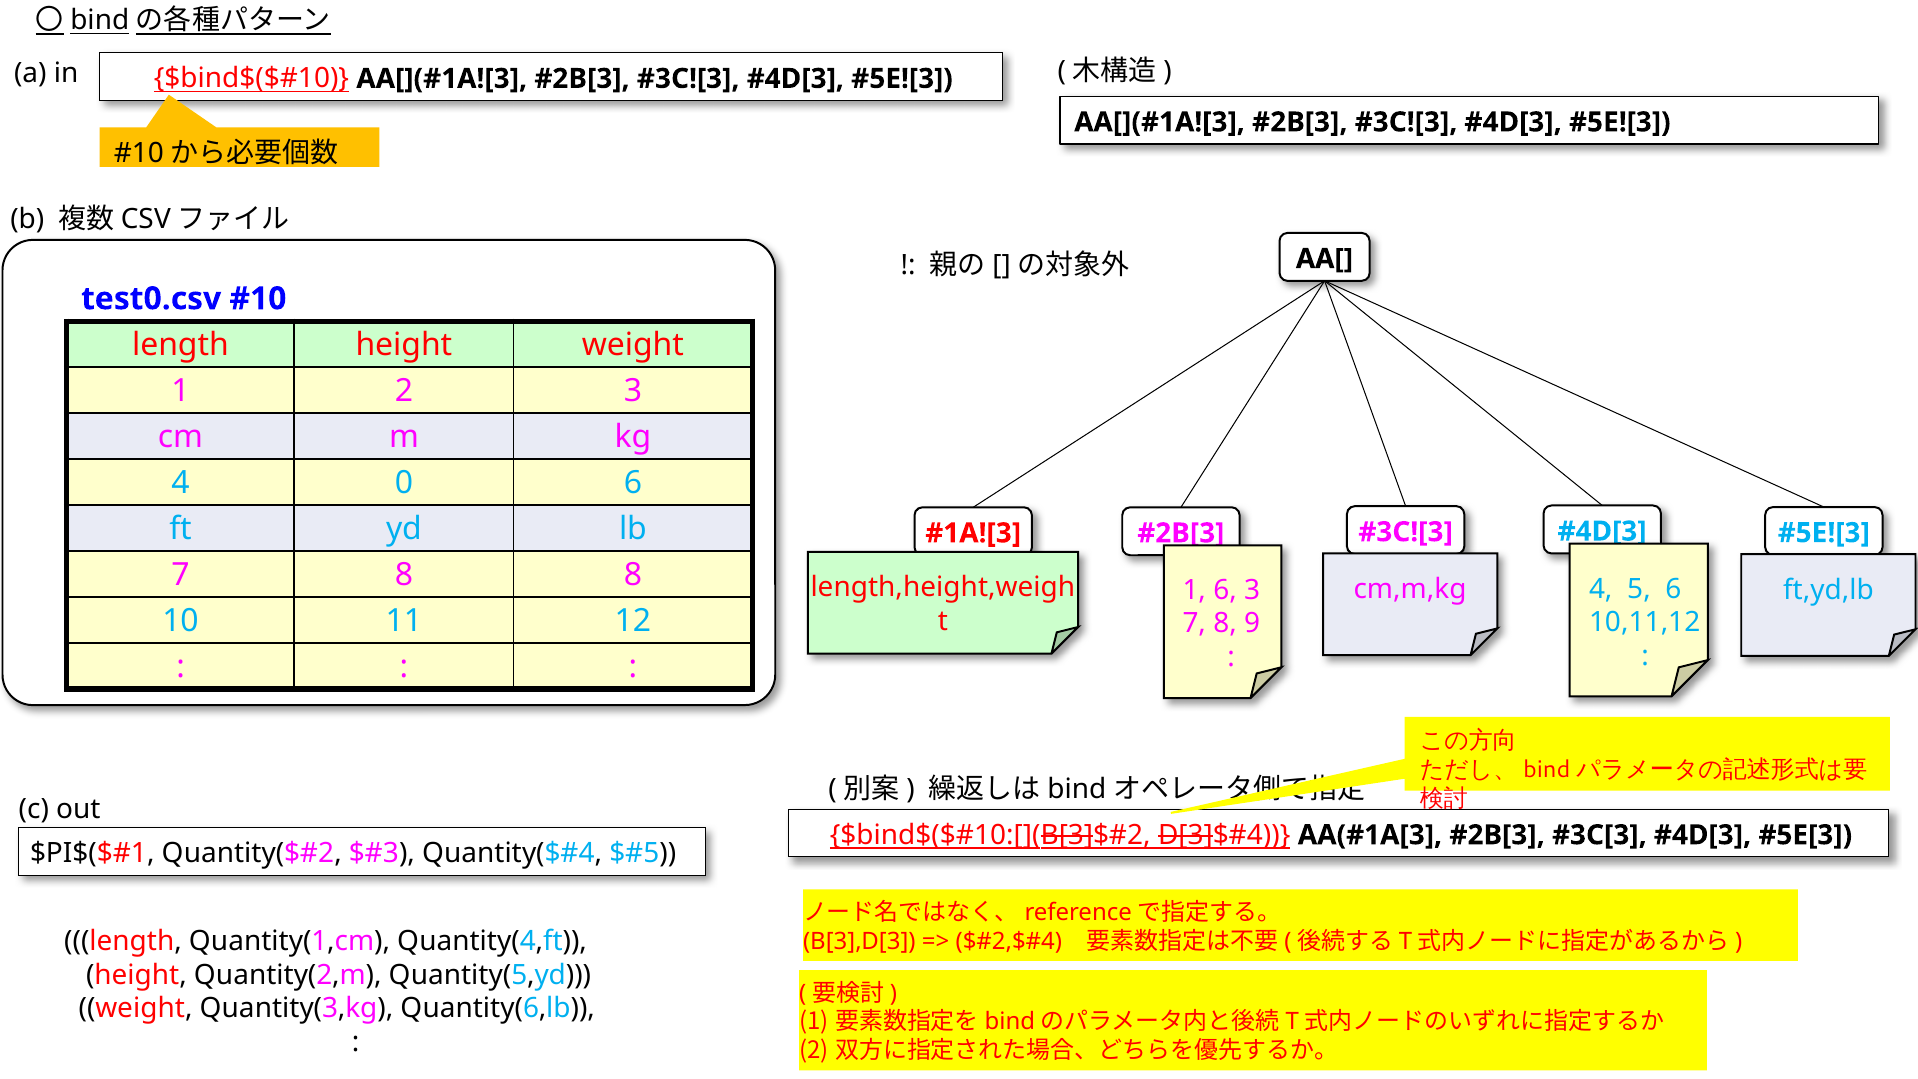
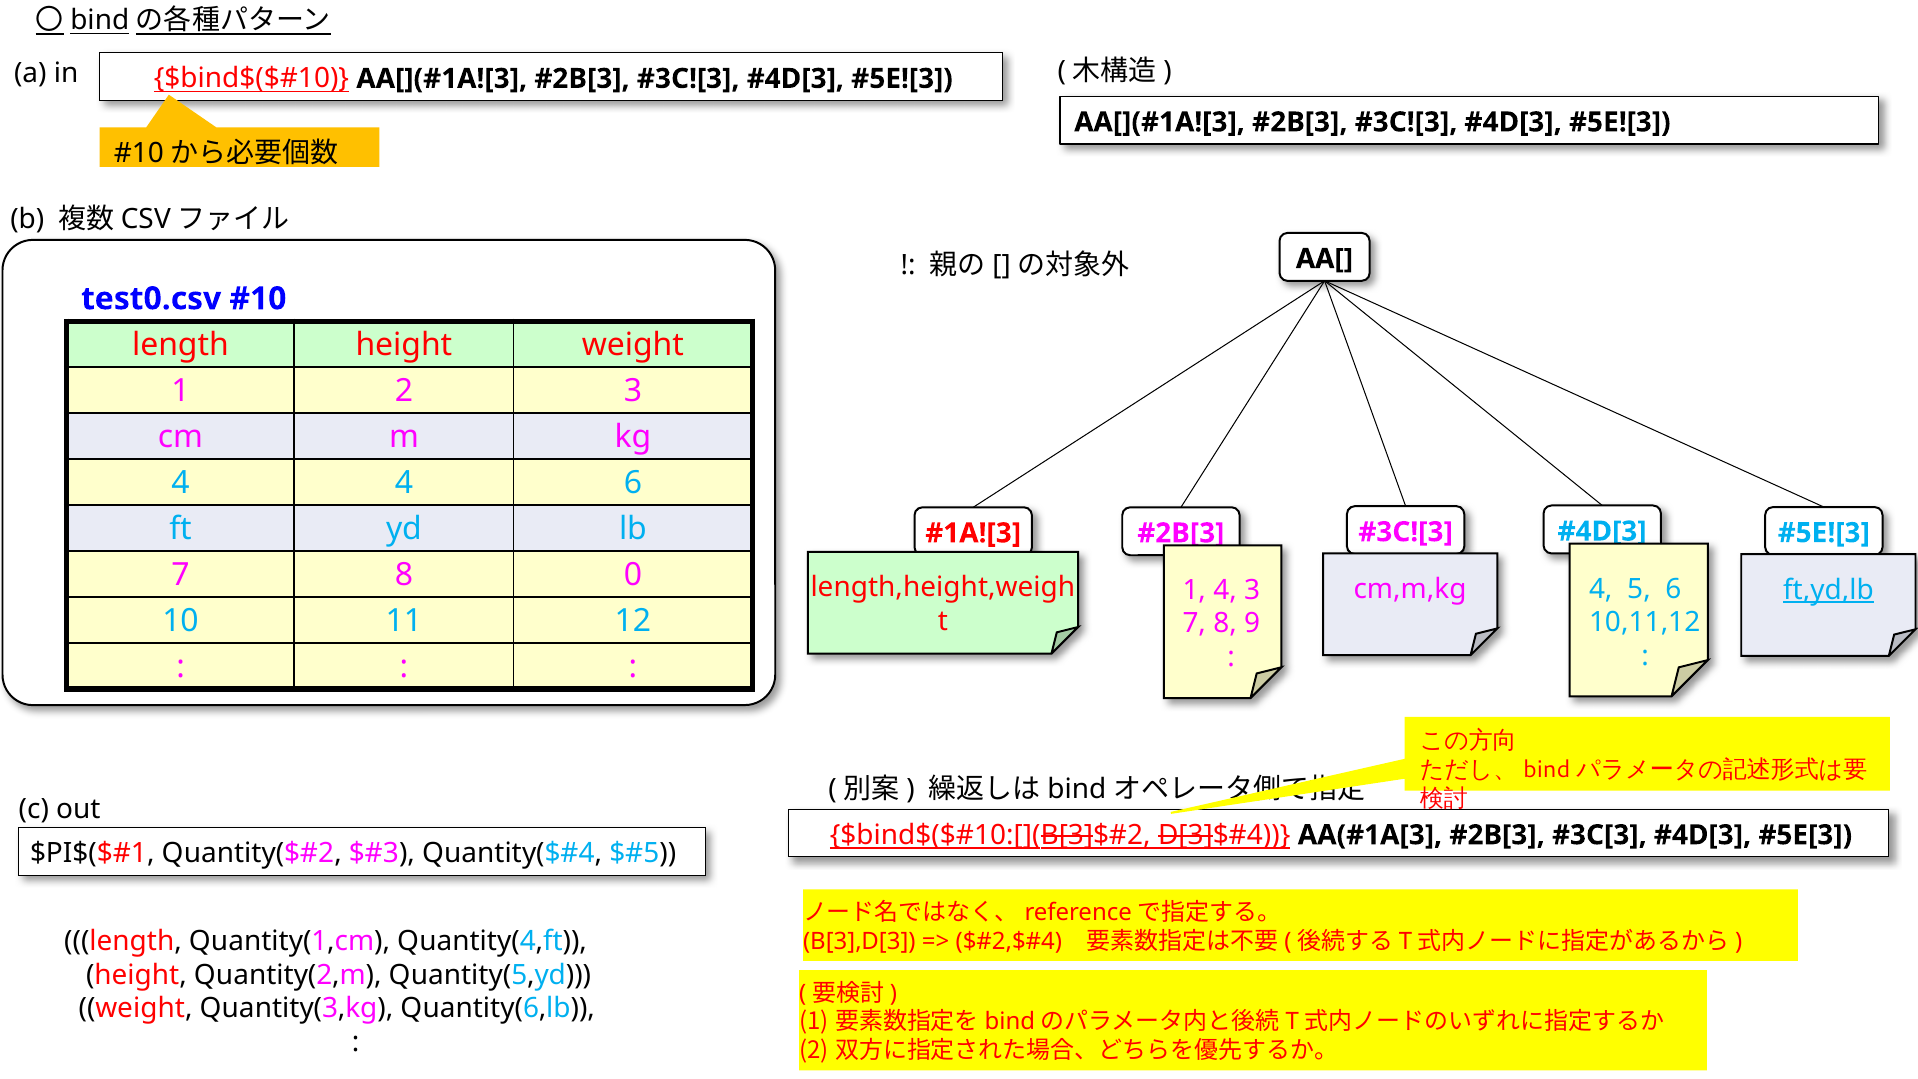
4 0: 0 -> 4
8 8: 8 -> 0
1 6: 6 -> 4
ft,yd,lb underline: none -> present
